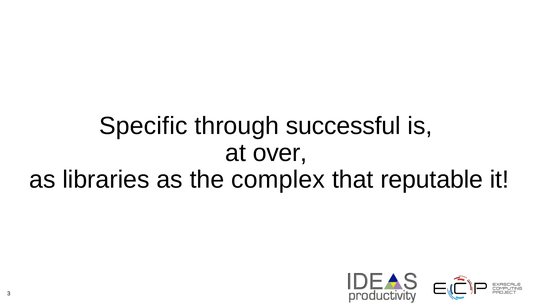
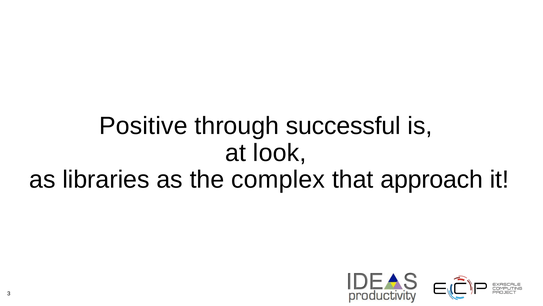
Specific: Specific -> Positive
over: over -> look
reputable: reputable -> approach
